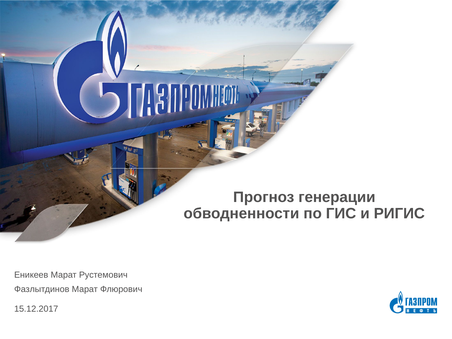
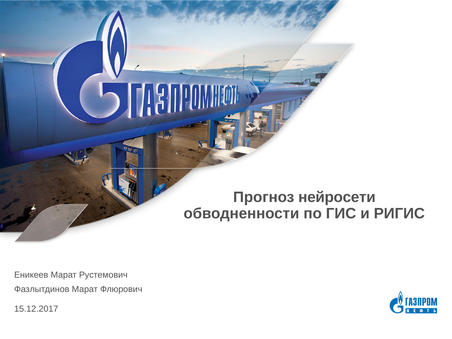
генерации: генерации -> нейросети
